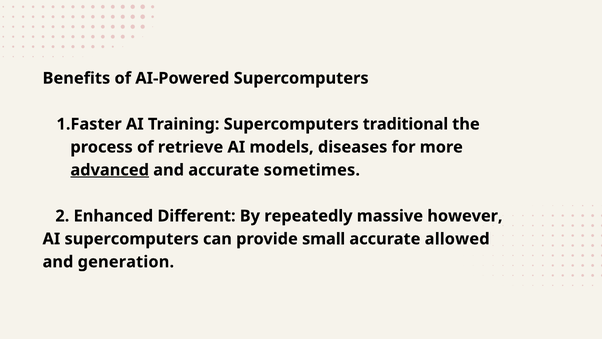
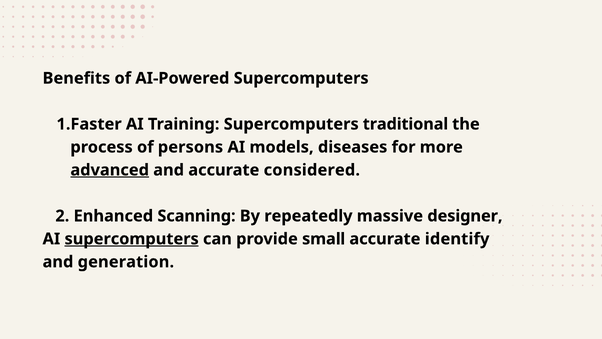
retrieve: retrieve -> persons
sometimes: sometimes -> considered
Different: Different -> Scanning
however: however -> designer
supercomputers at (132, 239) underline: none -> present
allowed: allowed -> identify
